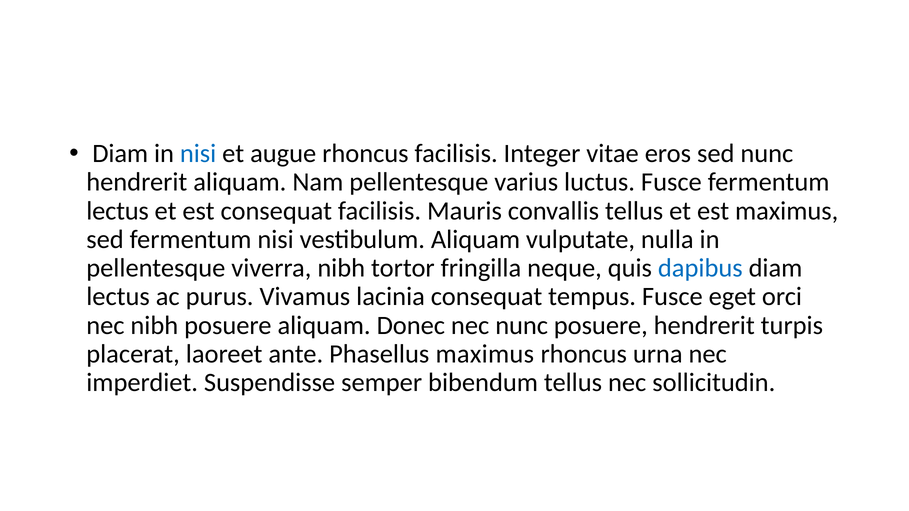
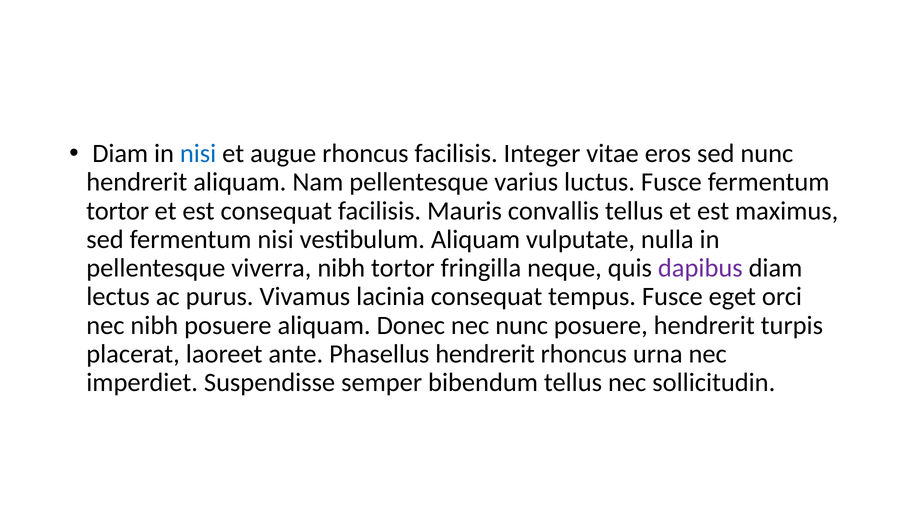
lectus at (118, 211): lectus -> tortor
dapibus colour: blue -> purple
Phasellus maximus: maximus -> hendrerit
